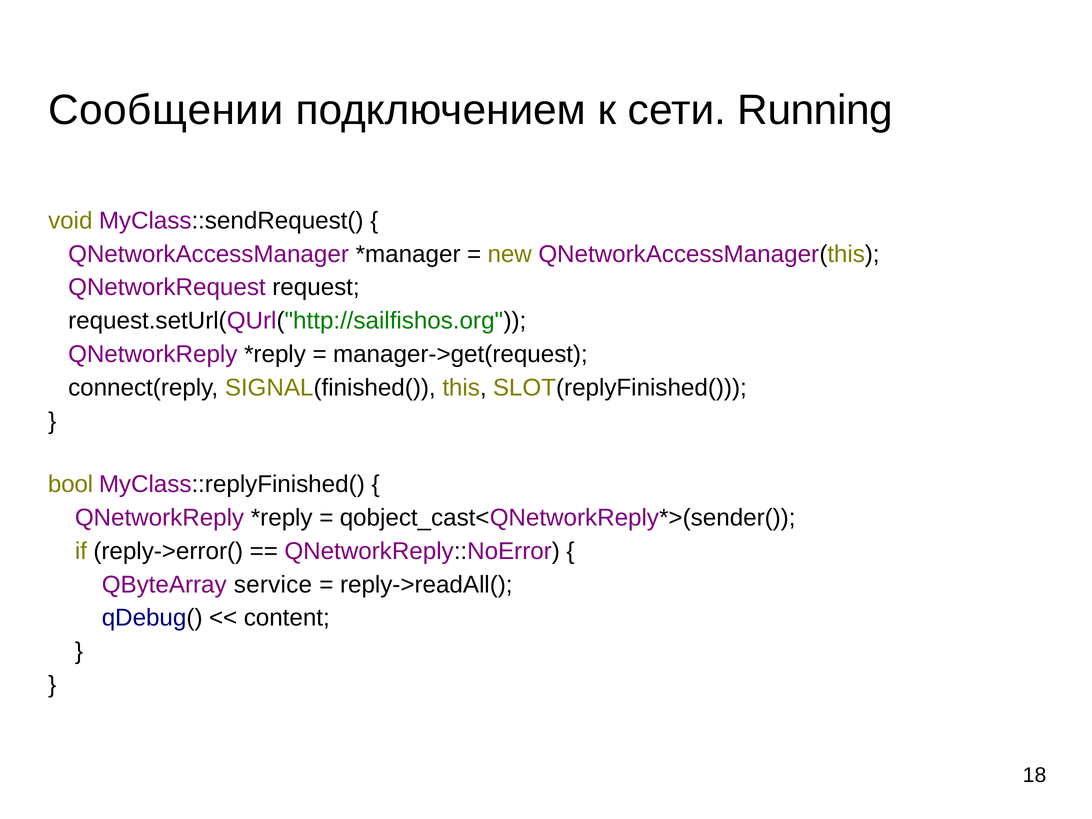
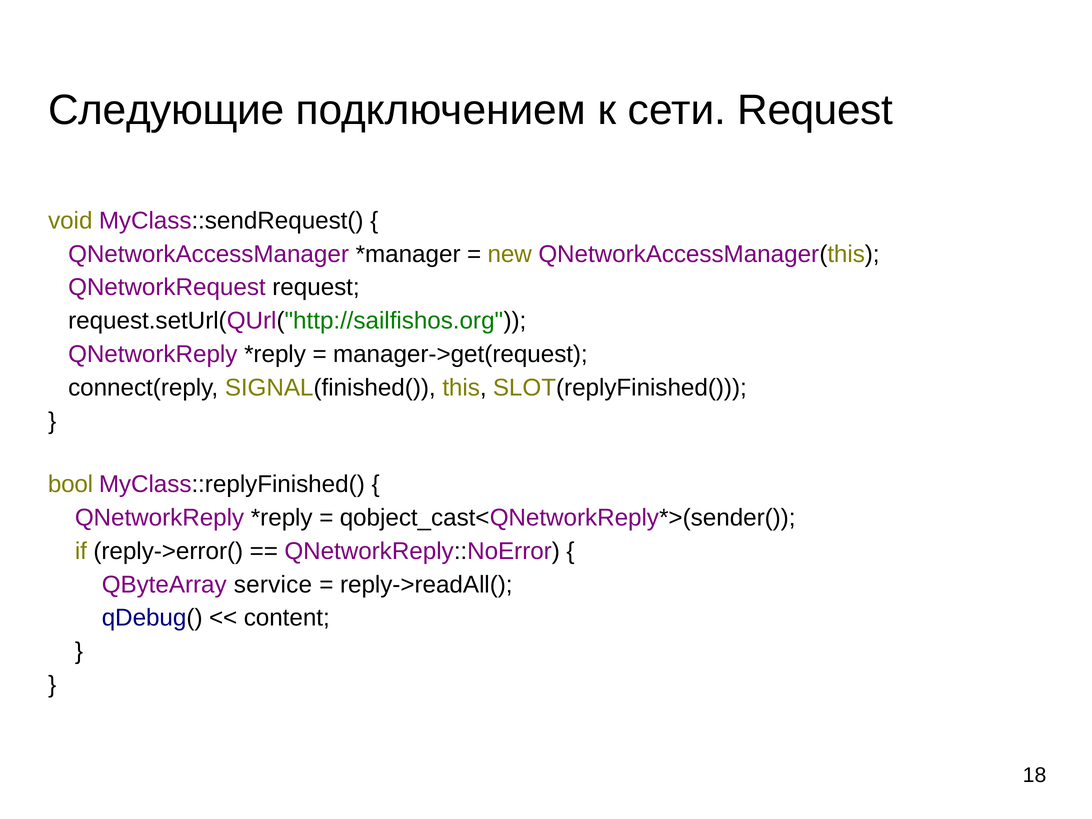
Сообщении: Сообщении -> Следующие
сети Running: Running -> Request
